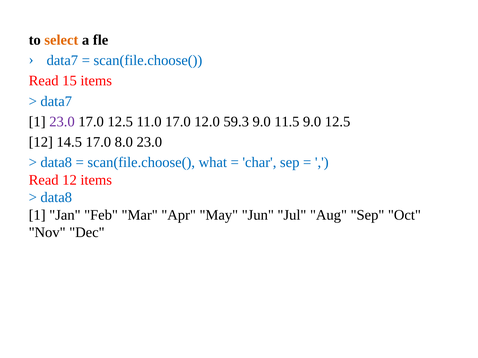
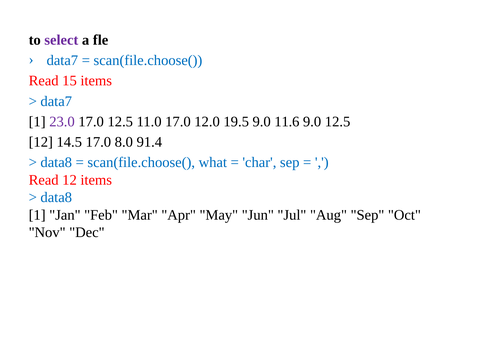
select colour: orange -> purple
59.3: 59.3 -> 19.5
11.5: 11.5 -> 11.6
8.0 23.0: 23.0 -> 91.4
